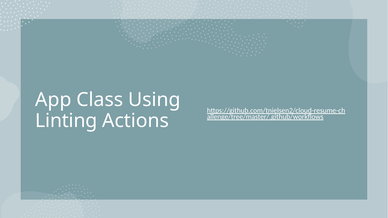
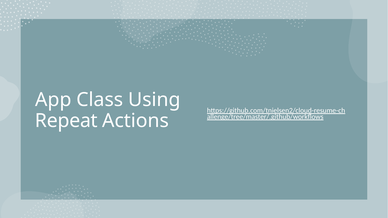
Linting: Linting -> Repeat
